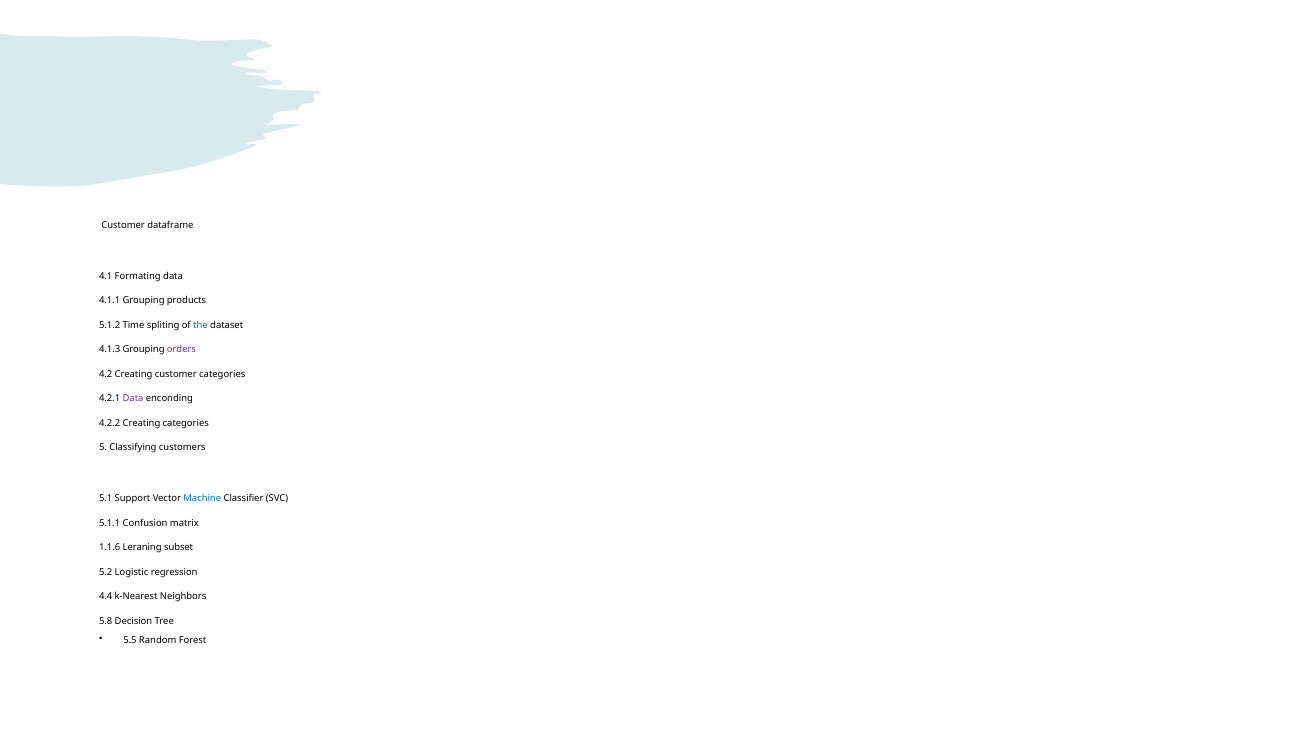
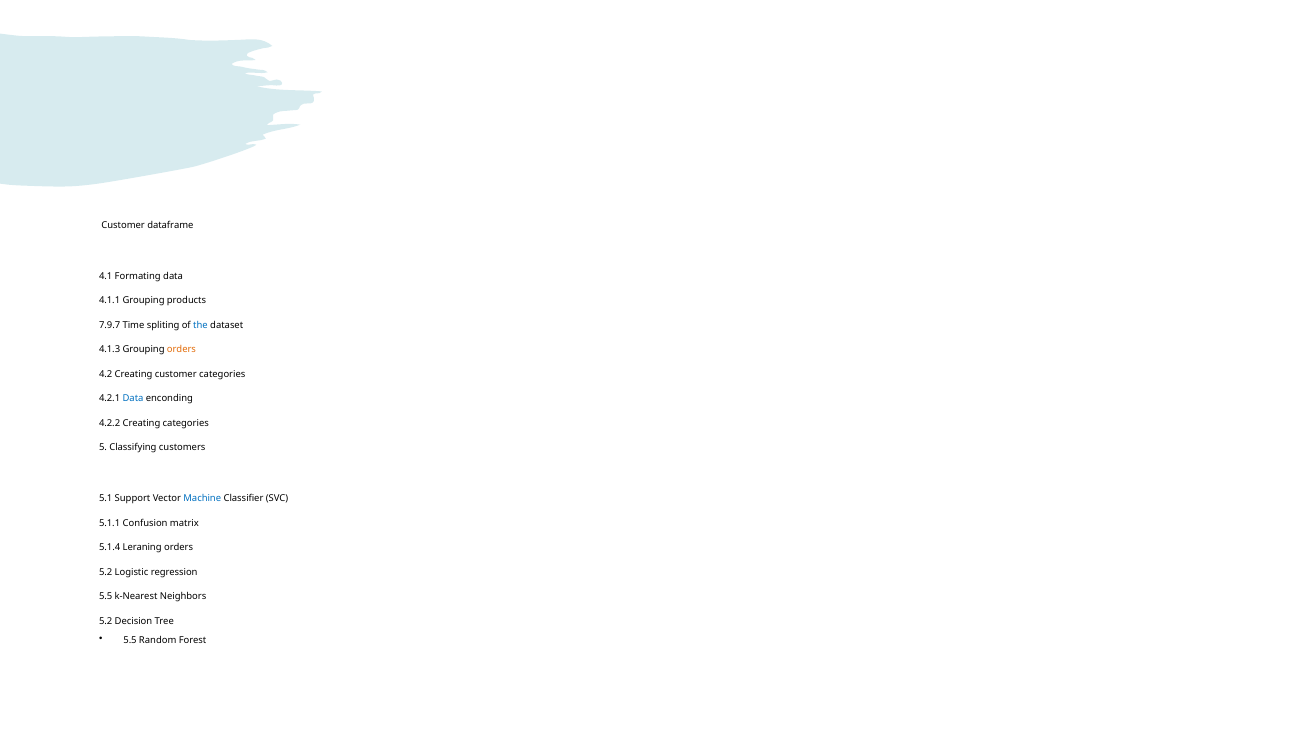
5.1.2: 5.1.2 -> 7.9.7
orders at (181, 350) colour: purple -> orange
Data at (133, 398) colour: purple -> blue
1.1.6: 1.1.6 -> 5.1.4
Leraning subset: subset -> orders
4.4 at (106, 596): 4.4 -> 5.5
5.8 at (106, 621): 5.8 -> 5.2
